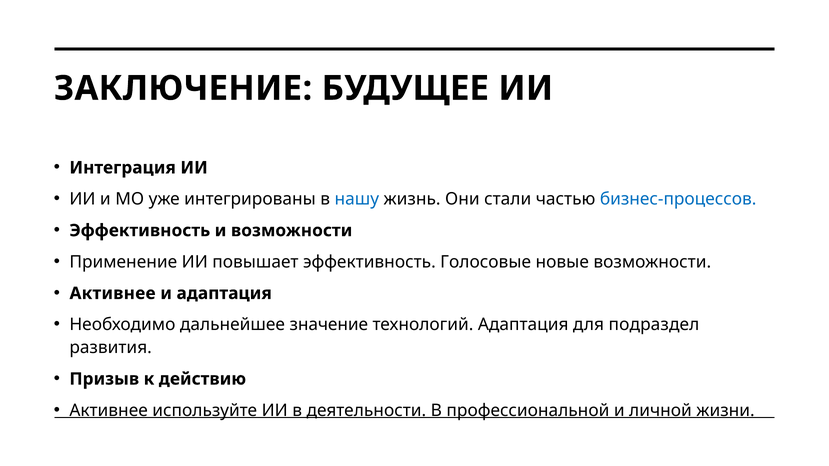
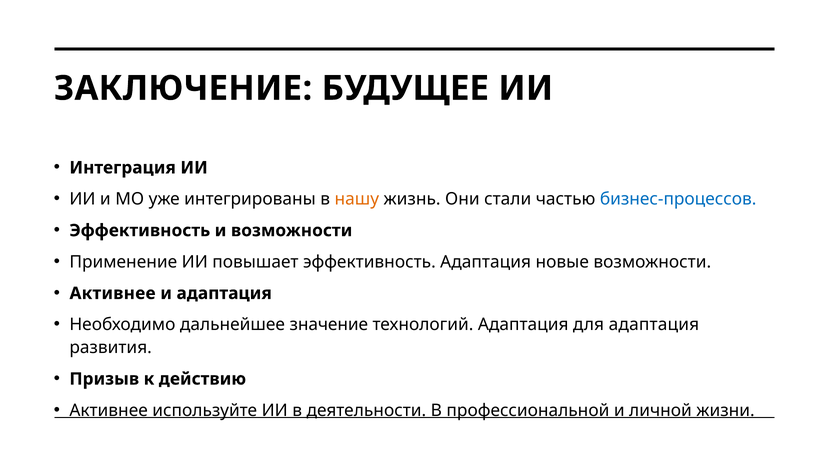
нашу colour: blue -> orange
эффективность Голосовые: Голосовые -> Адаптация
для подраздел: подраздел -> адаптация
